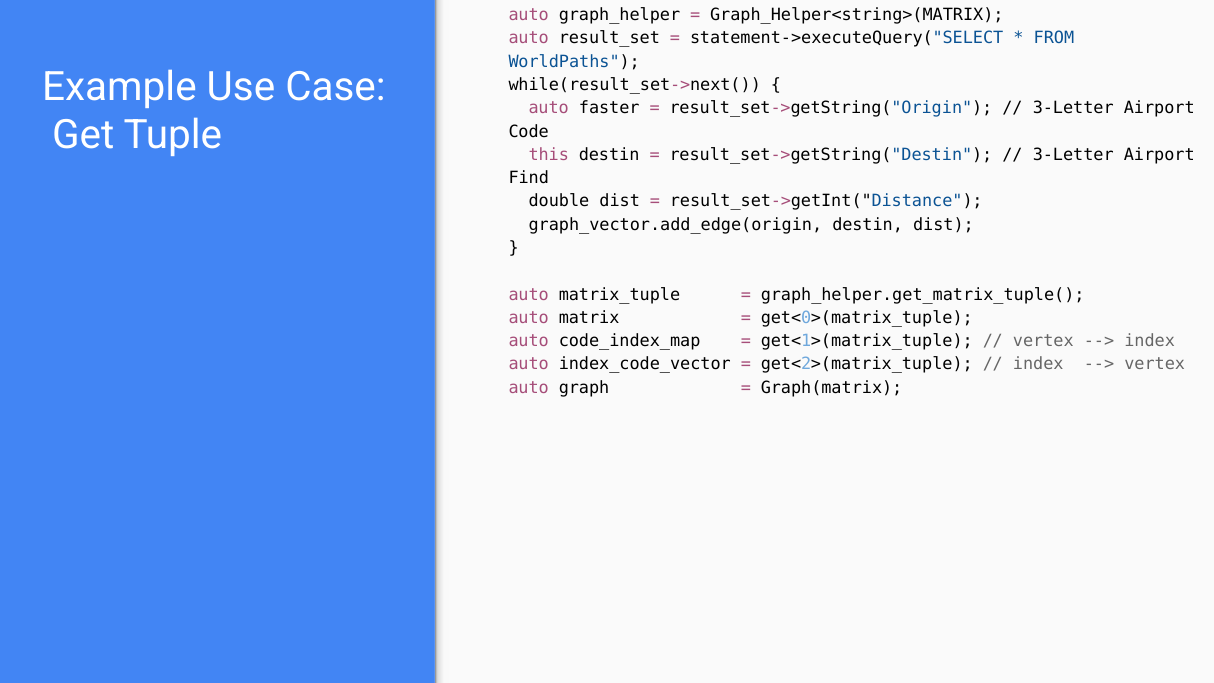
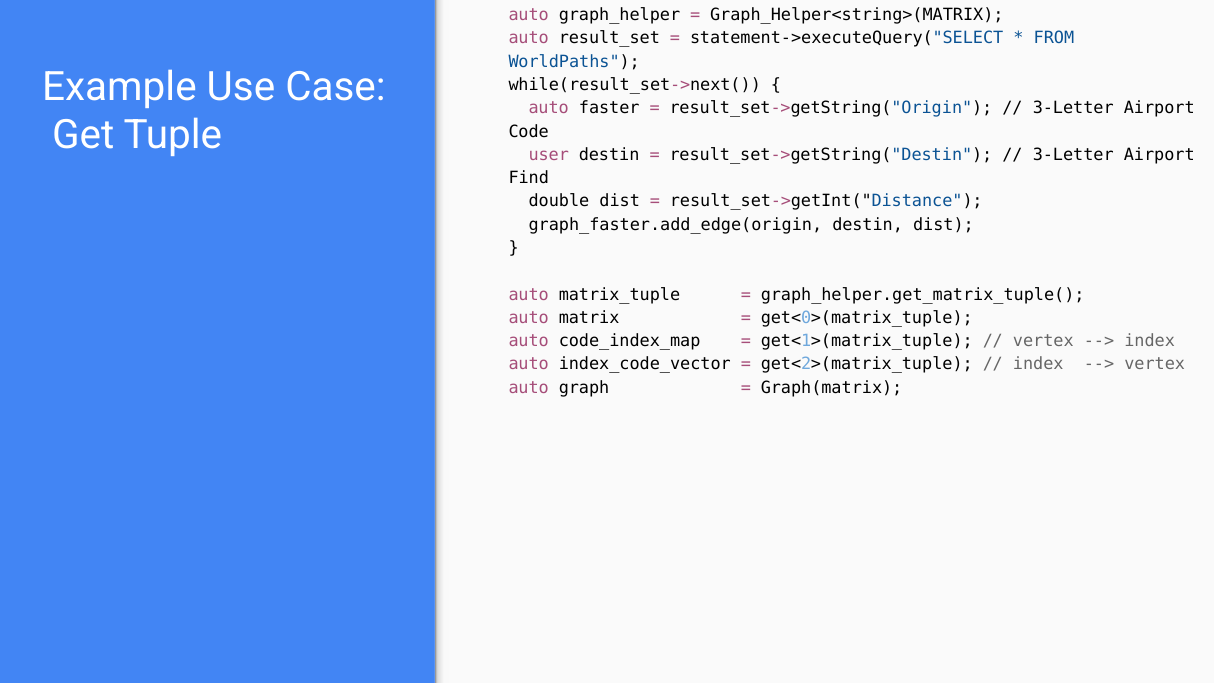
this: this -> user
graph_vector.add_edge(origin: graph_vector.add_edge(origin -> graph_faster.add_edge(origin
